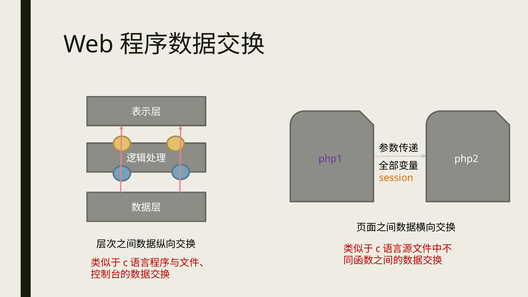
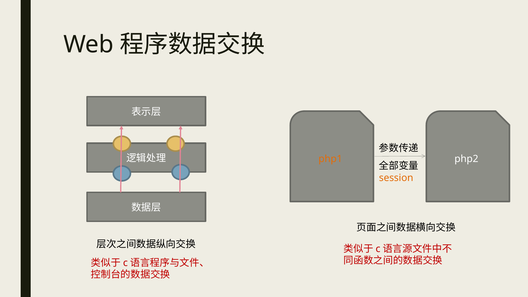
php1 colour: purple -> orange
